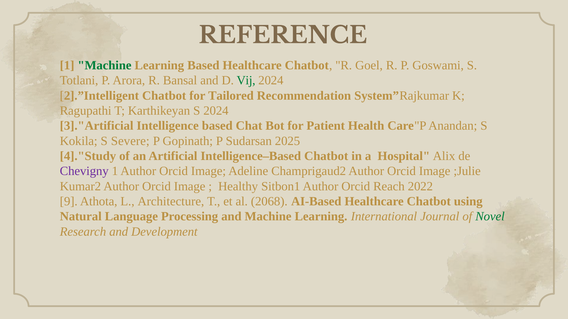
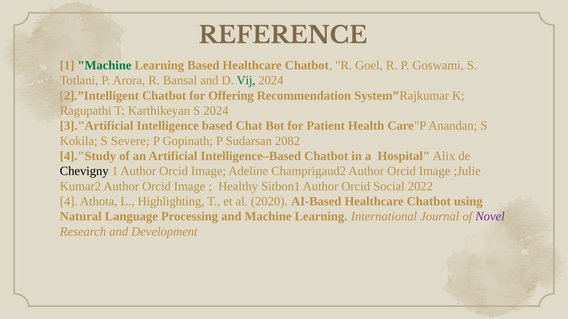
Tailored: Tailored -> Offering
2025: 2025 -> 2082
Chevigny colour: purple -> black
Reach: Reach -> Social
9: 9 -> 4
Architecture: Architecture -> Highlighting
2068: 2068 -> 2020
Novel colour: green -> purple
